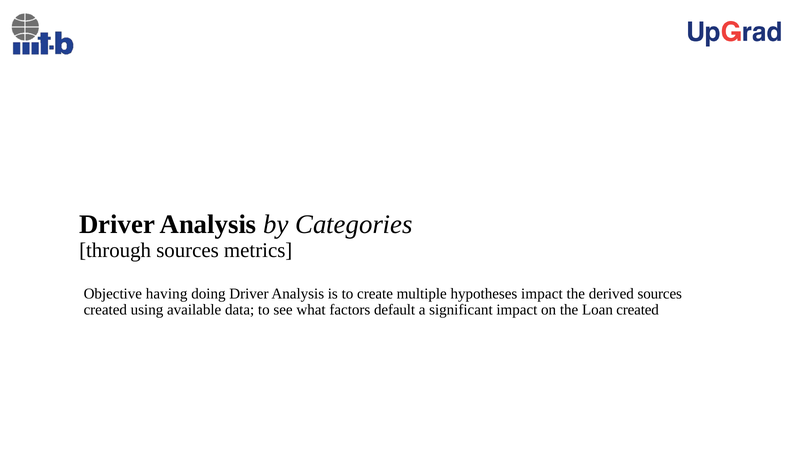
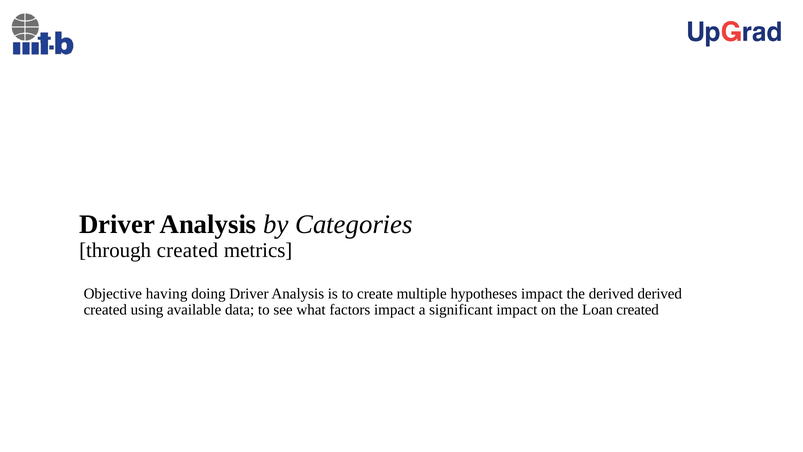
through sources: sources -> created
derived sources: sources -> derived
factors default: default -> impact
